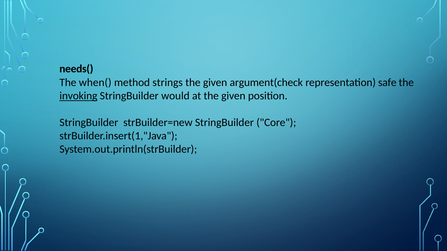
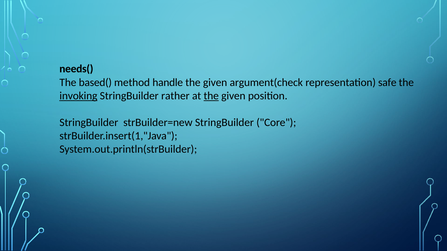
when(: when( -> based(
strings: strings -> handle
would: would -> rather
the at (211, 96) underline: none -> present
